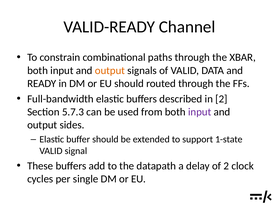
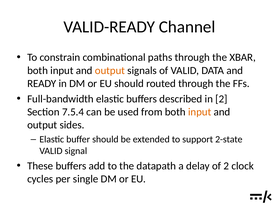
5.7.3: 5.7.3 -> 7.5.4
input at (200, 112) colour: purple -> orange
1-state: 1-state -> 2-state
